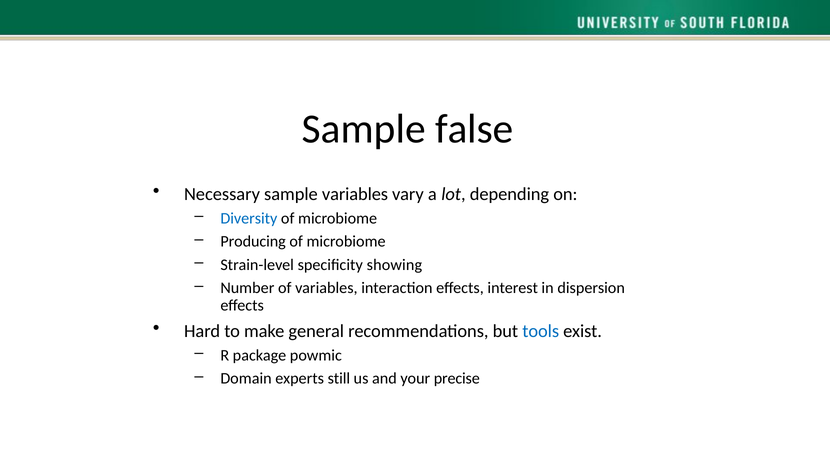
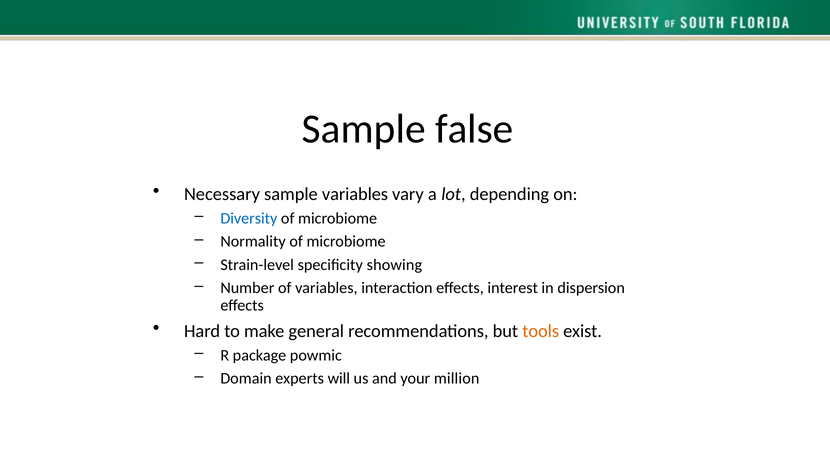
Producing: Producing -> Normality
tools colour: blue -> orange
still: still -> will
precise: precise -> million
